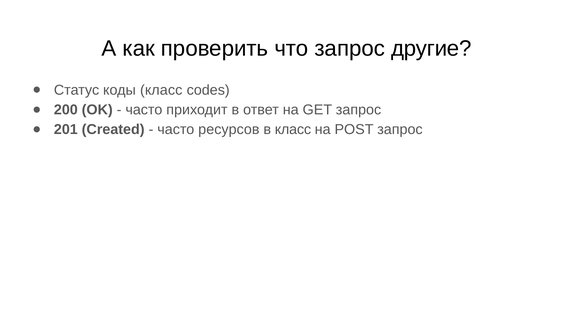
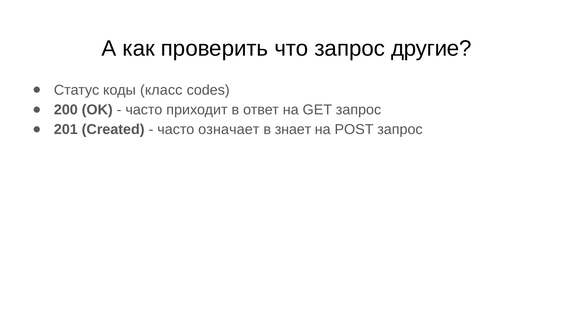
ресурсов: ресурсов -> означает
в класс: класс -> знает
